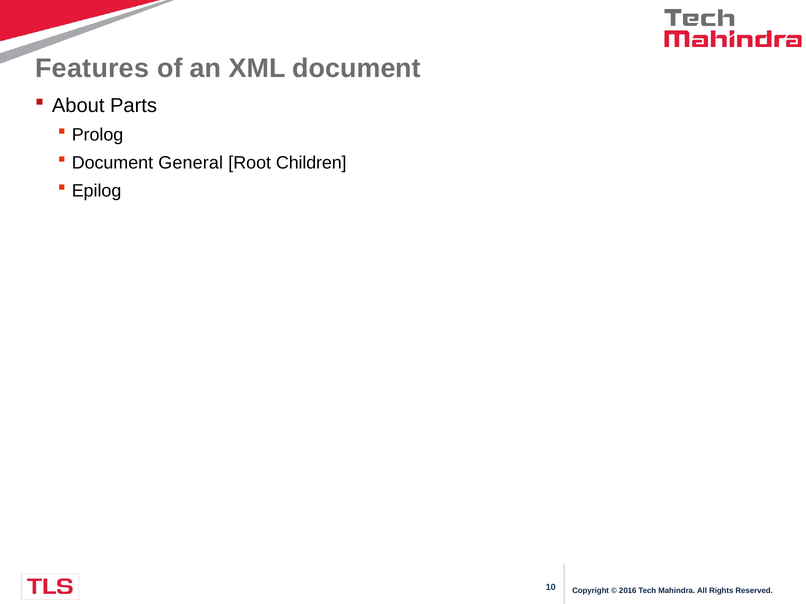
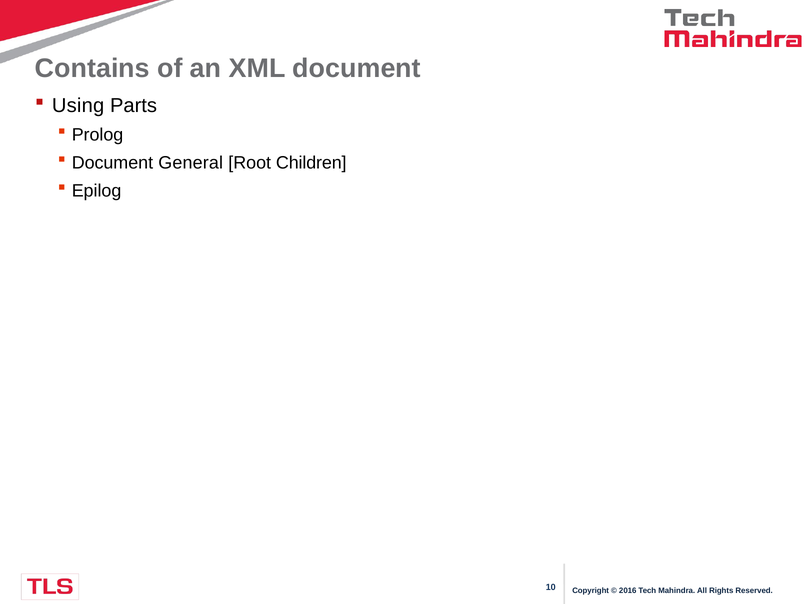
Features: Features -> Contains
About: About -> Using
